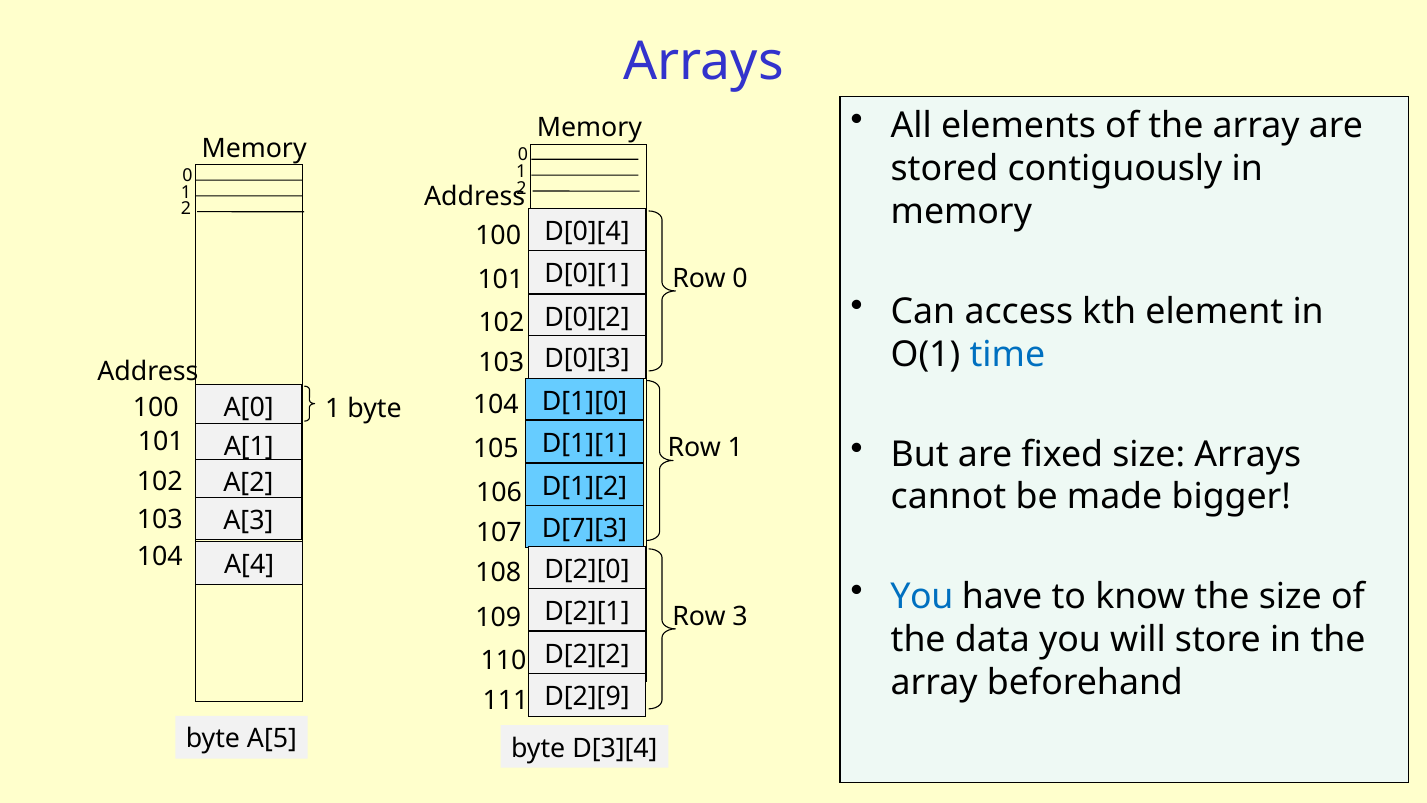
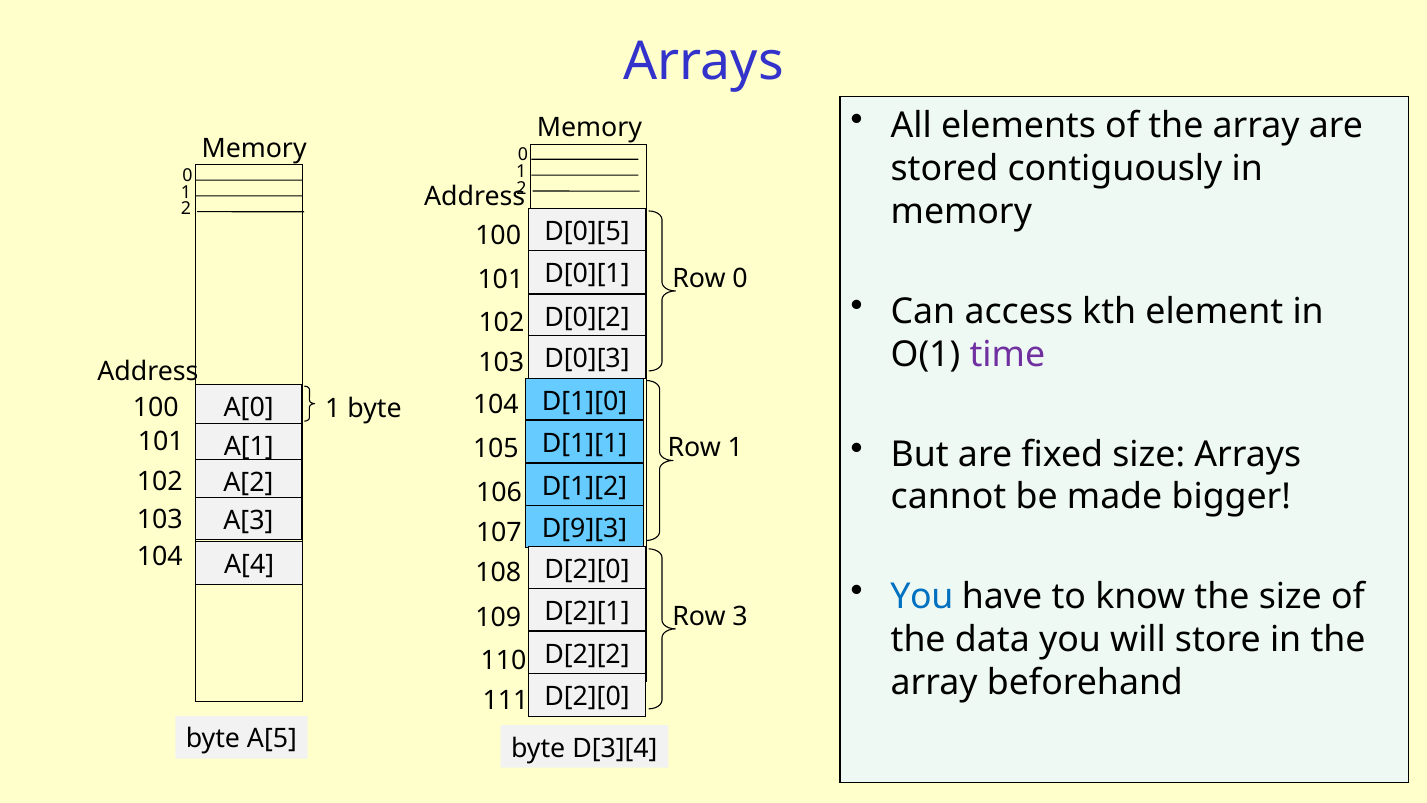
D[0][4: D[0][4 -> D[0][5
time colour: blue -> purple
D[7][3: D[7][3 -> D[9][3
D[2][9 at (587, 696): D[2][9 -> D[2][0
